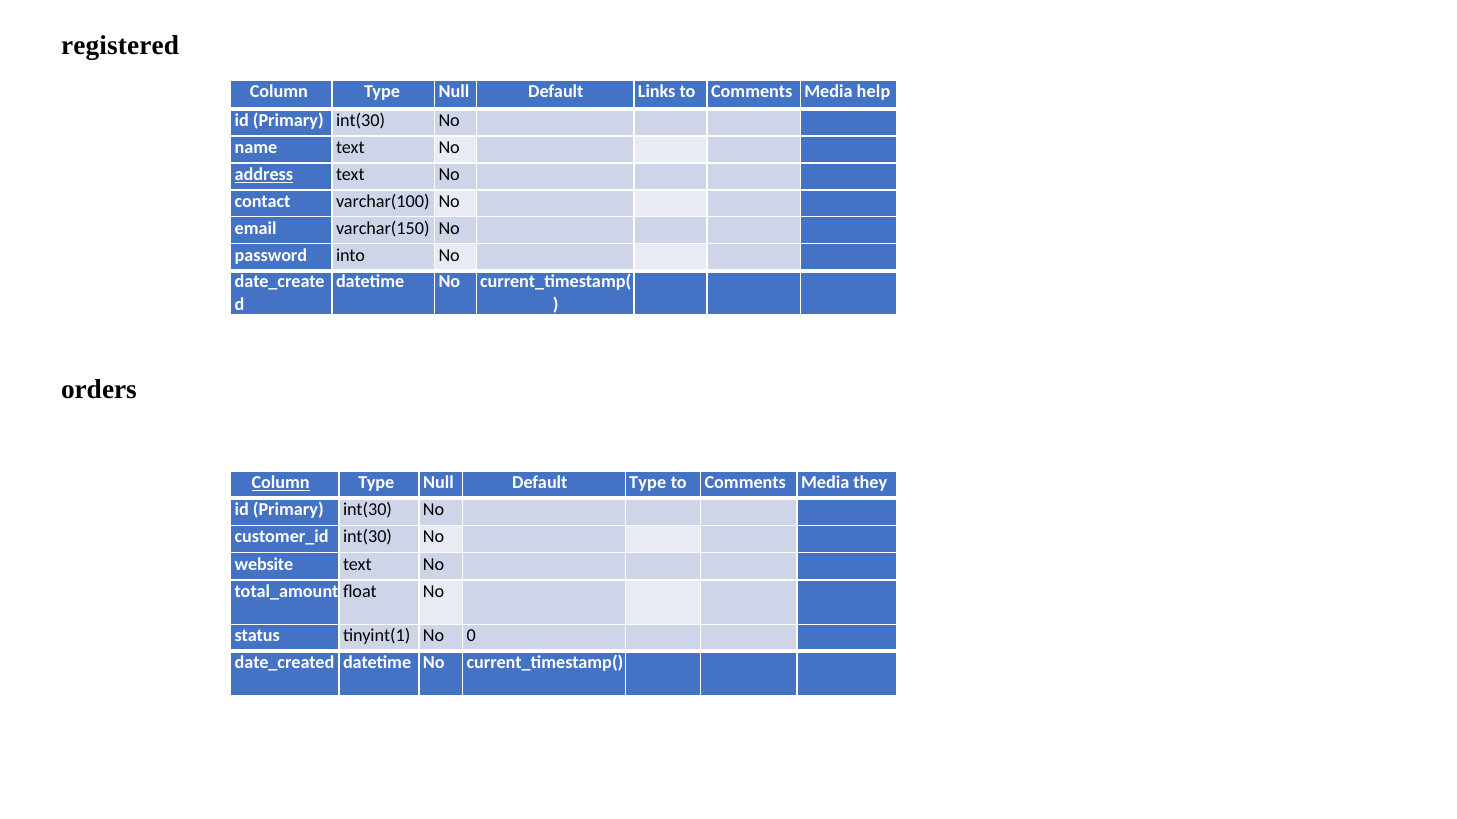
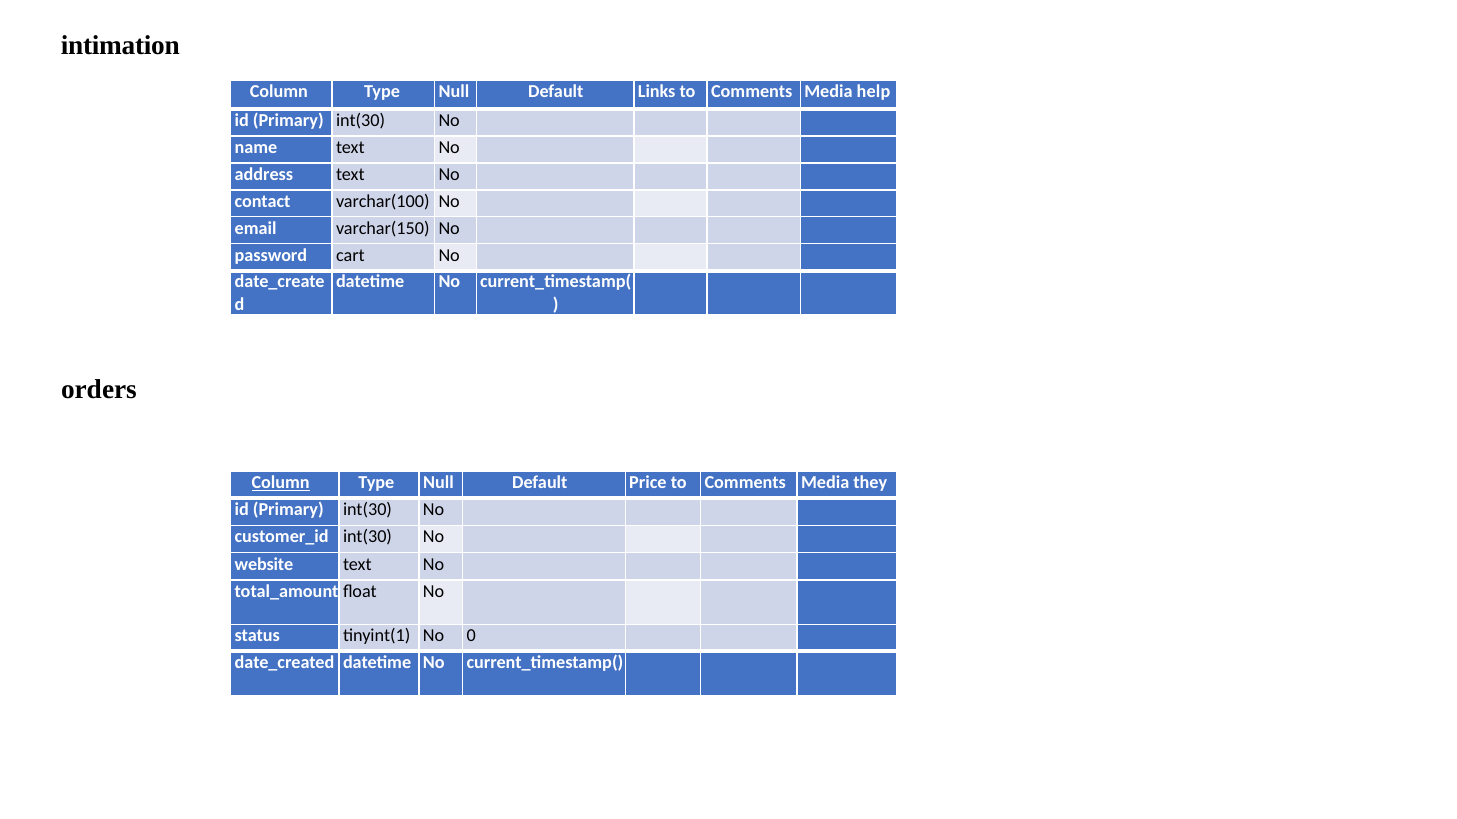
registered: registered -> intimation
address underline: present -> none
into: into -> cart
Default Type: Type -> Price
